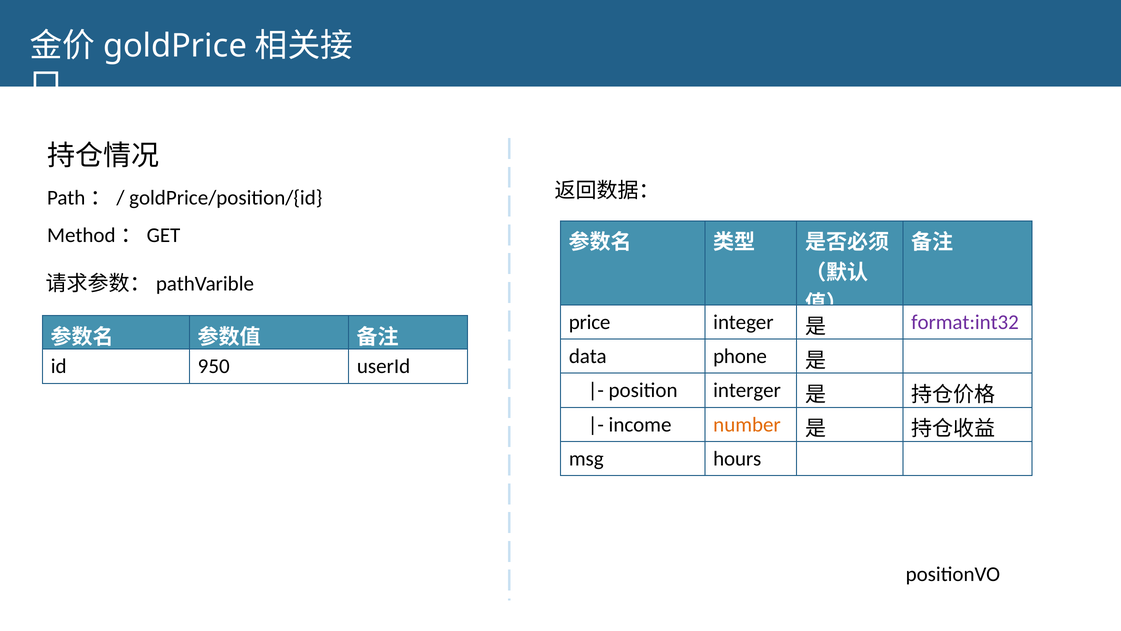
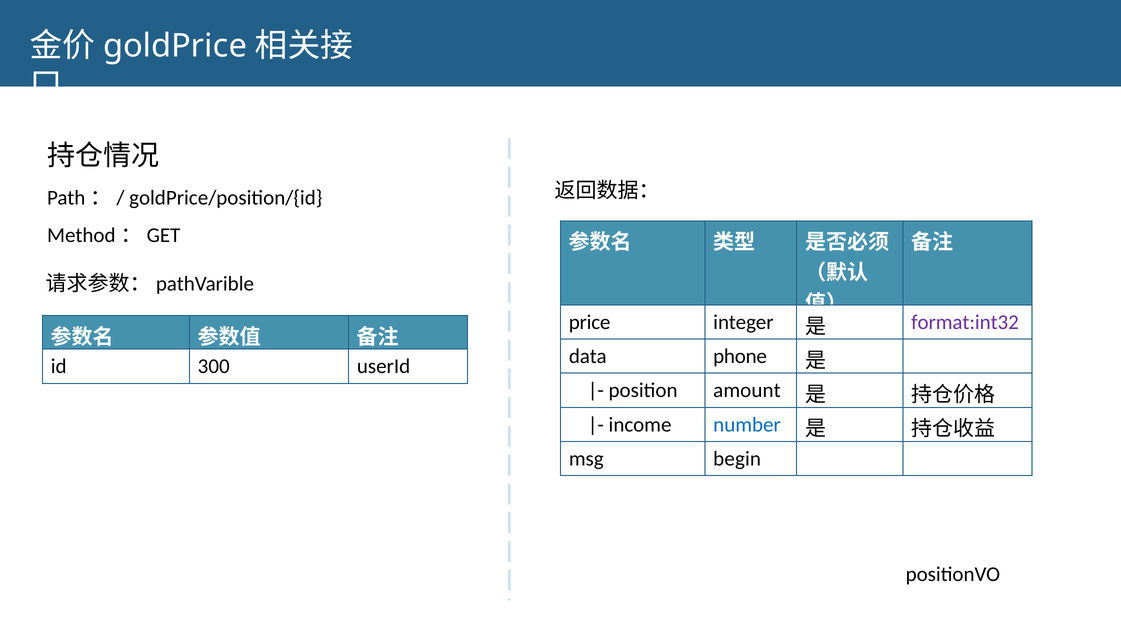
950: 950 -> 300
interger: interger -> amount
number colour: orange -> blue
hours: hours -> begin
